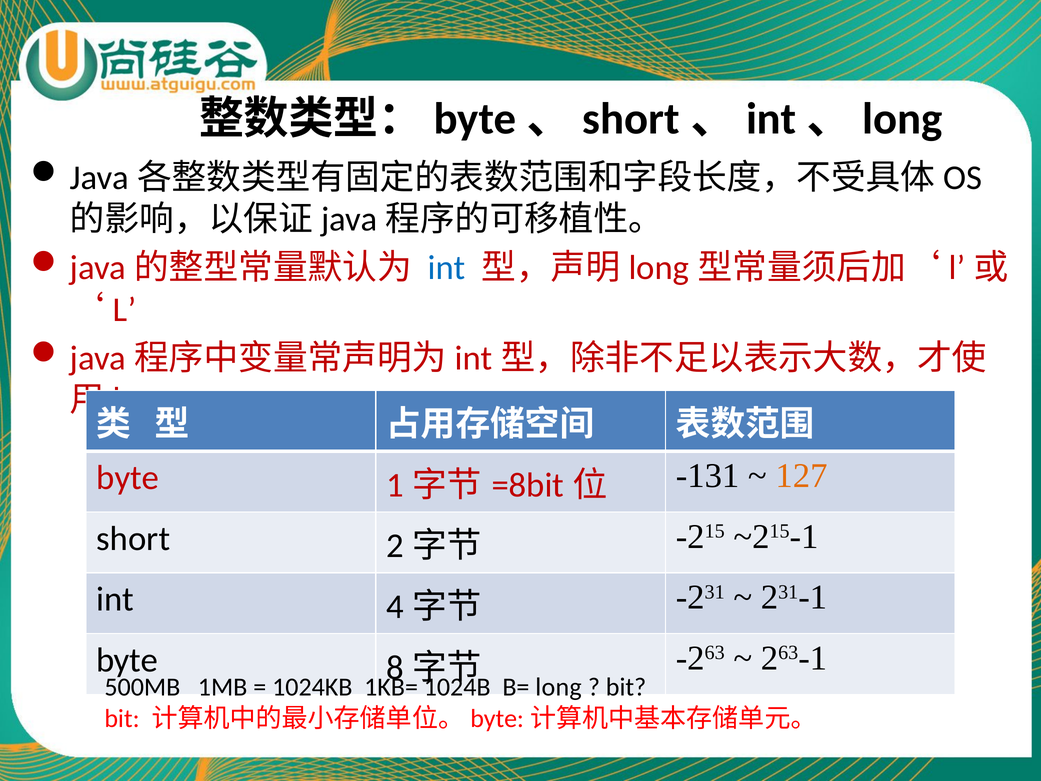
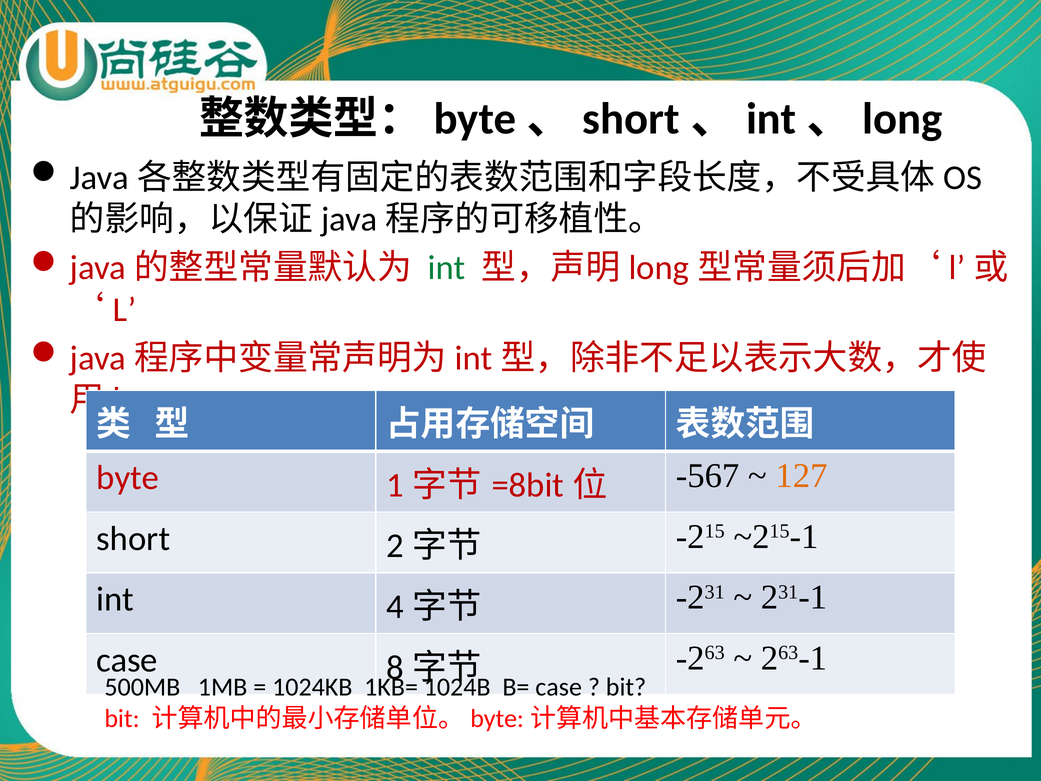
int at (447, 268) colour: blue -> green
-131: -131 -> -567
byte at (127, 660): byte -> case
B= long: long -> case
